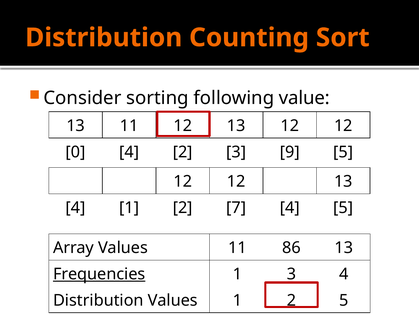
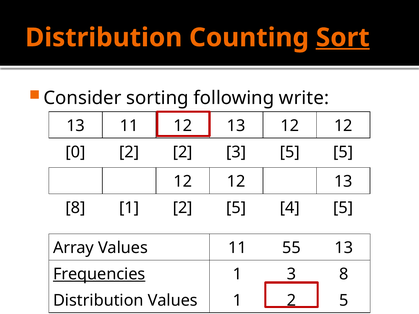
Sort underline: none -> present
value: value -> write
0 4: 4 -> 2
3 9: 9 -> 5
4 at (76, 208): 4 -> 8
7 at (236, 208): 7 -> 5
86: 86 -> 55
4 at (344, 274): 4 -> 8
